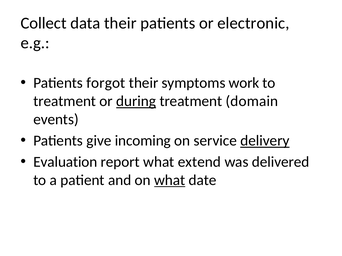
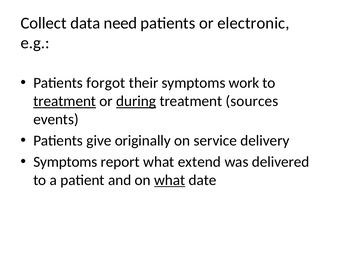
data their: their -> need
treatment at (65, 101) underline: none -> present
domain: domain -> sources
incoming: incoming -> originally
delivery underline: present -> none
Evaluation at (65, 162): Evaluation -> Symptoms
